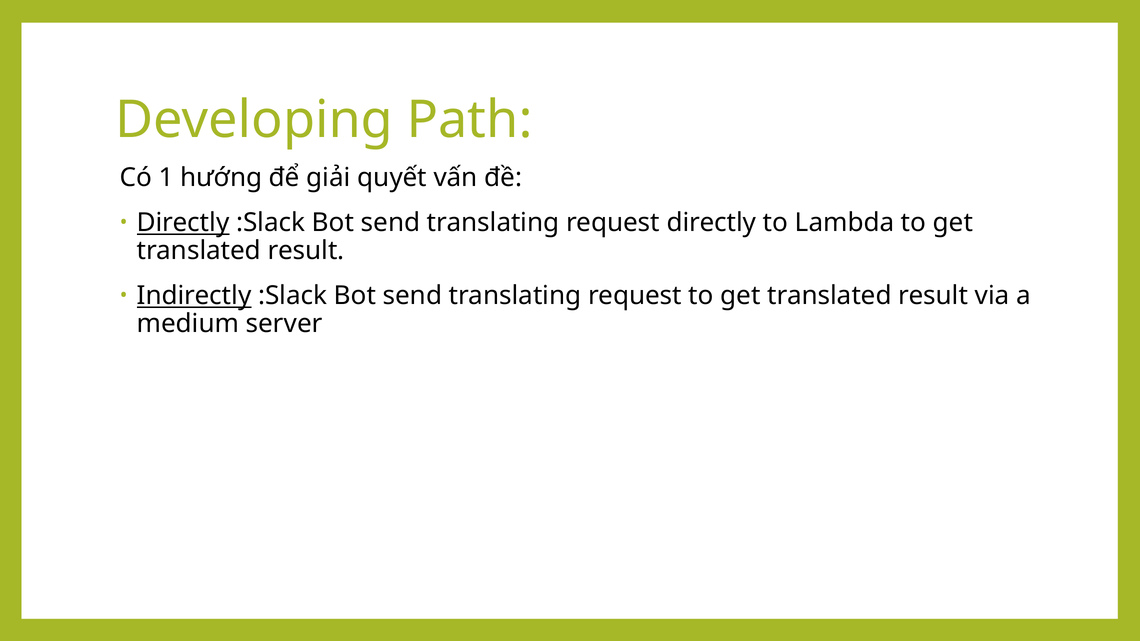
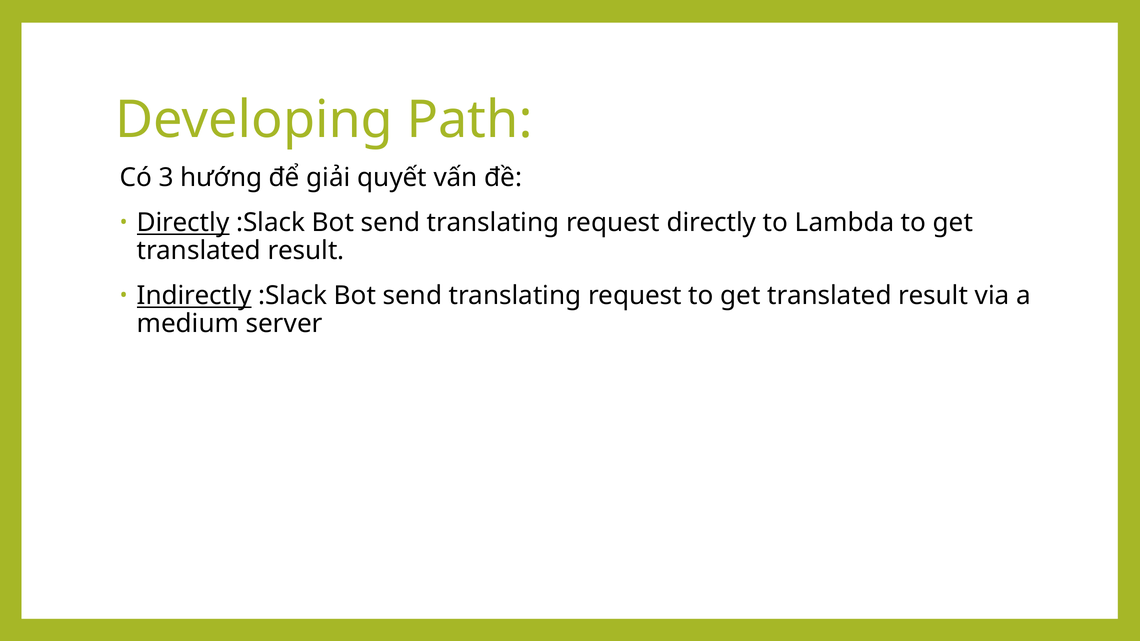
1: 1 -> 3
